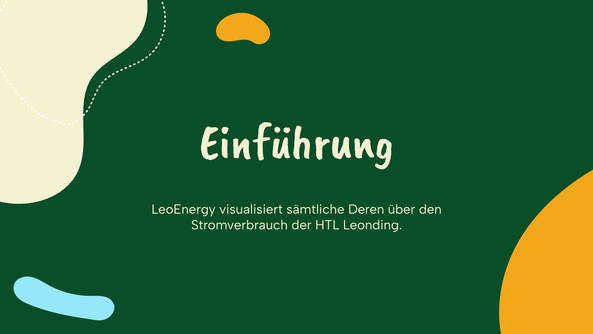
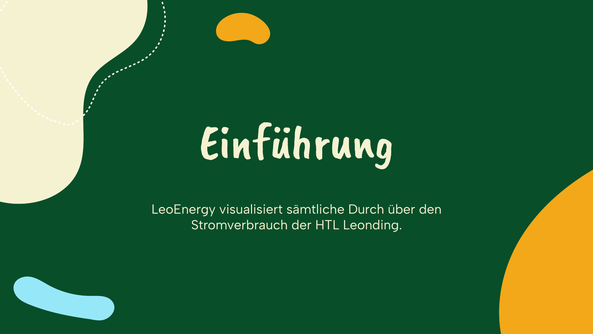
Deren: Deren -> Durch
